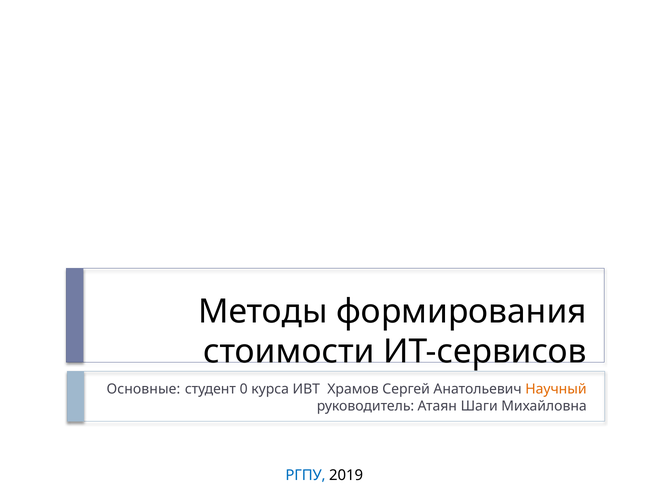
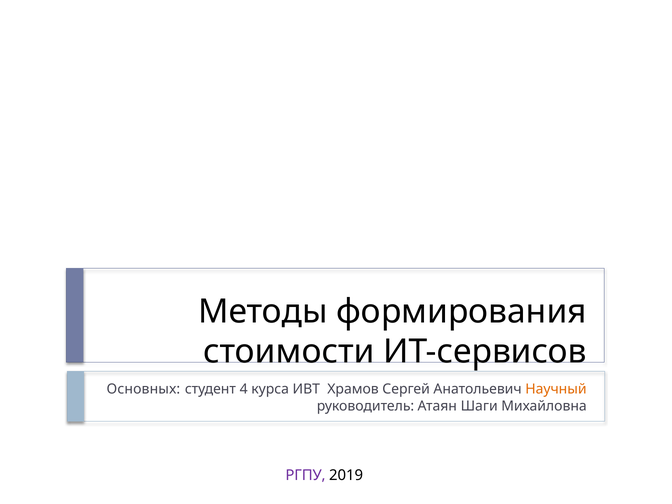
Основные: Основные -> Основных
0: 0 -> 4
РГПУ colour: blue -> purple
